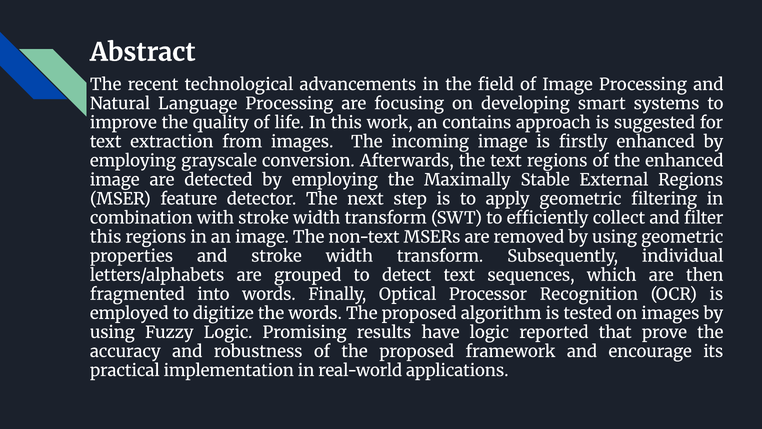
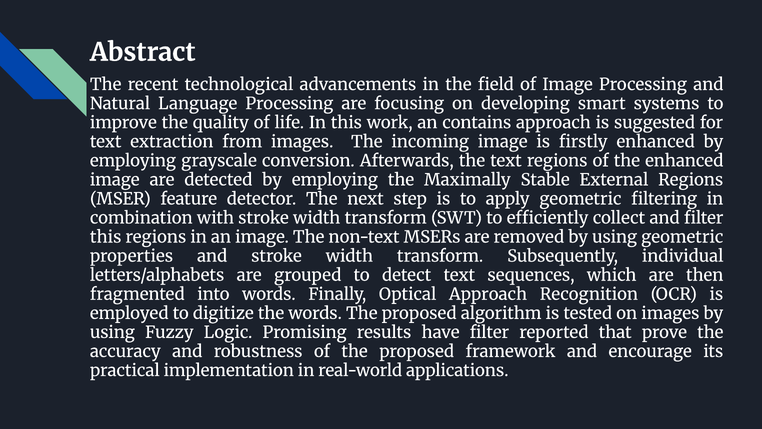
Optical Processor: Processor -> Approach
have logic: logic -> filter
